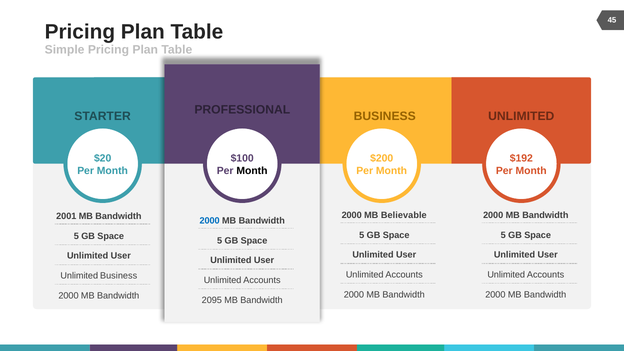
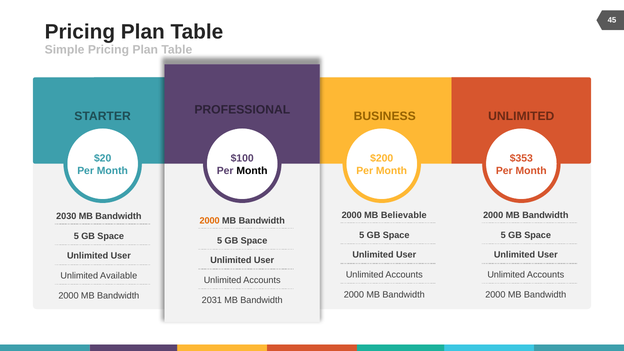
$192: $192 -> $353
2001: 2001 -> 2030
2000 at (210, 221) colour: blue -> orange
Unlimited Business: Business -> Available
2095: 2095 -> 2031
